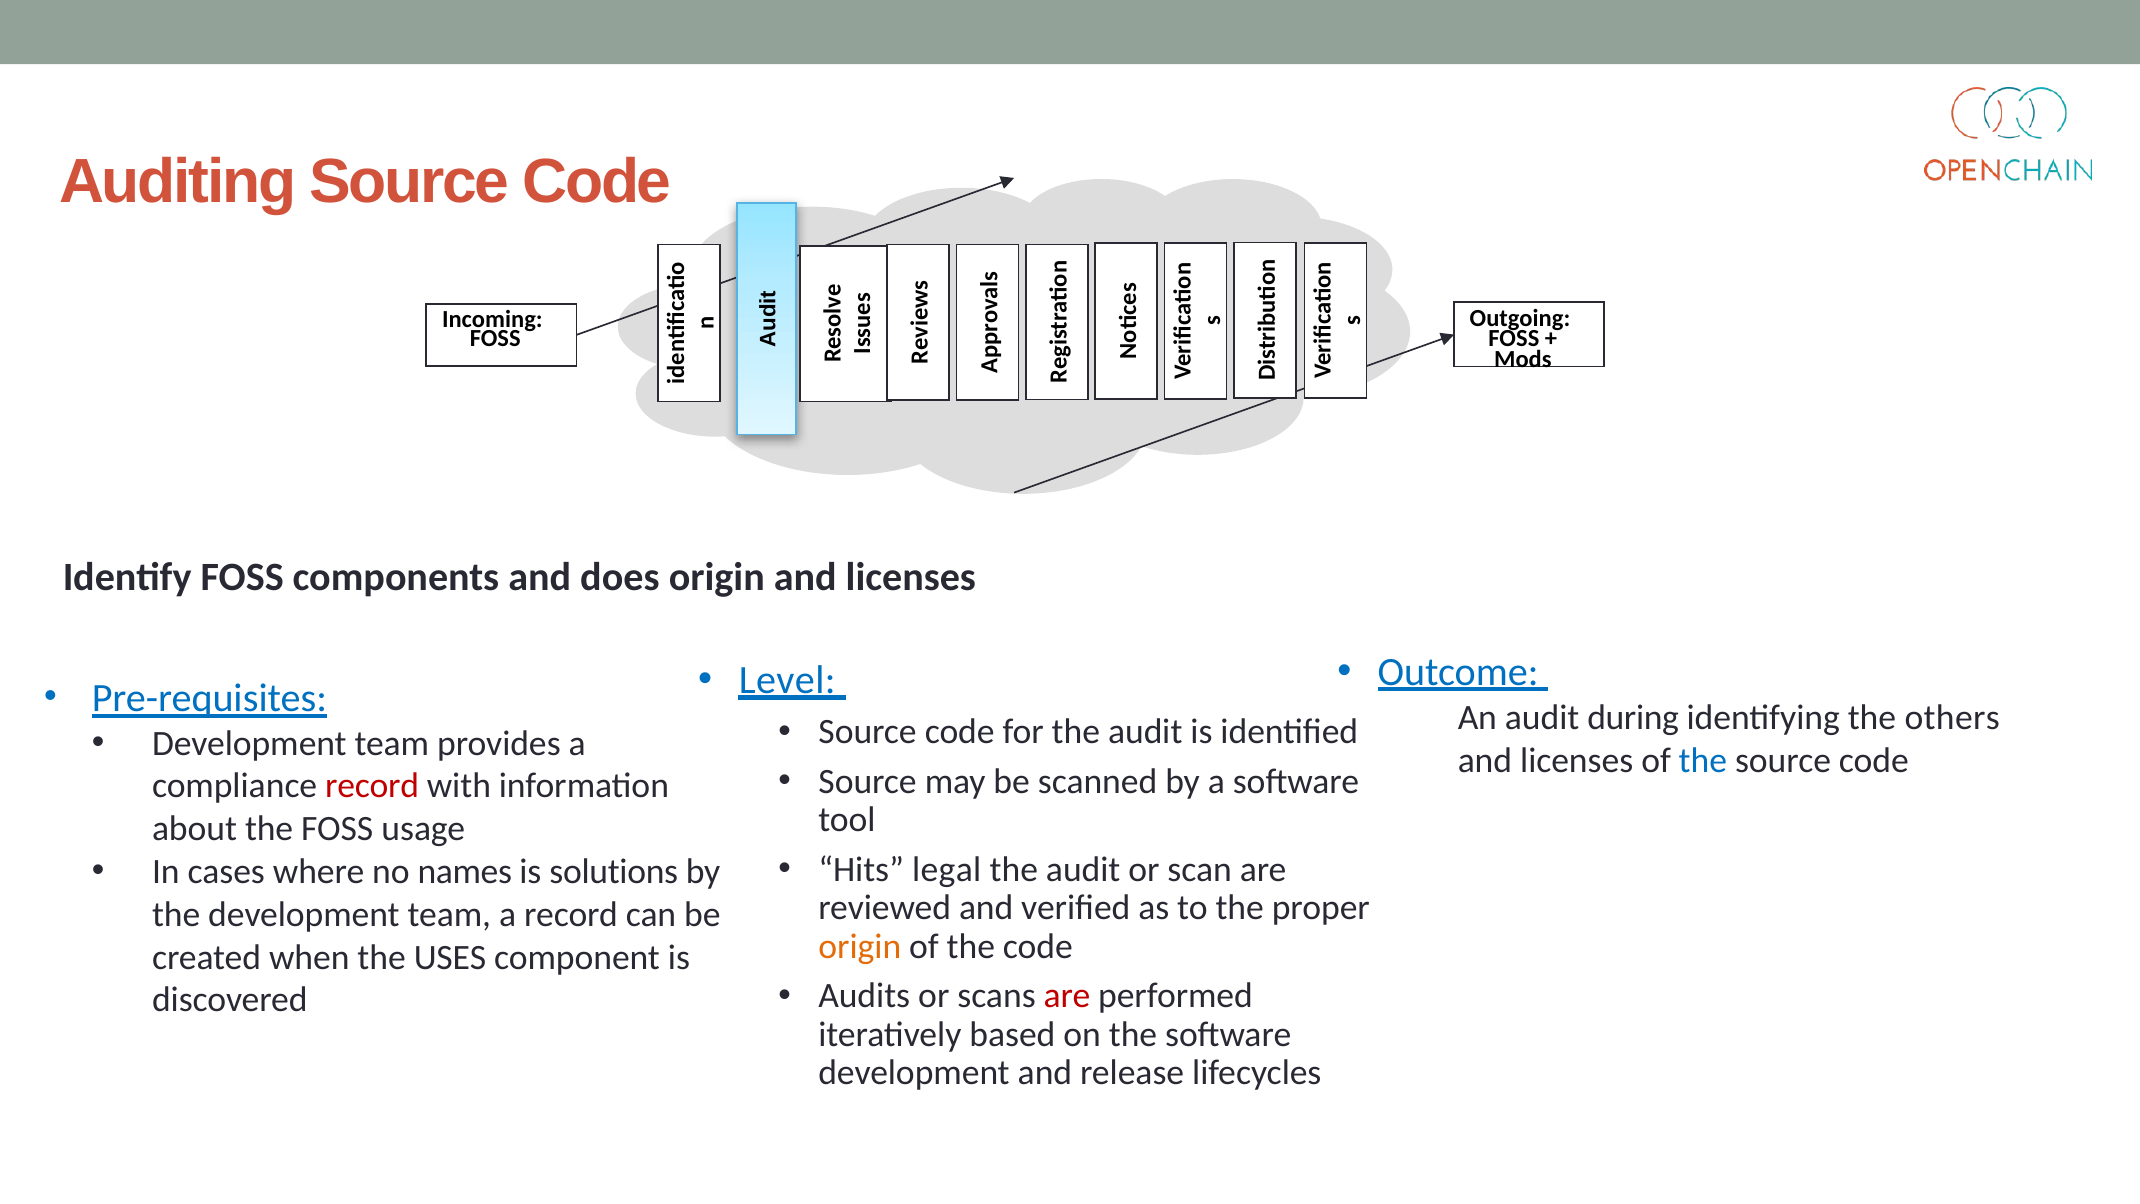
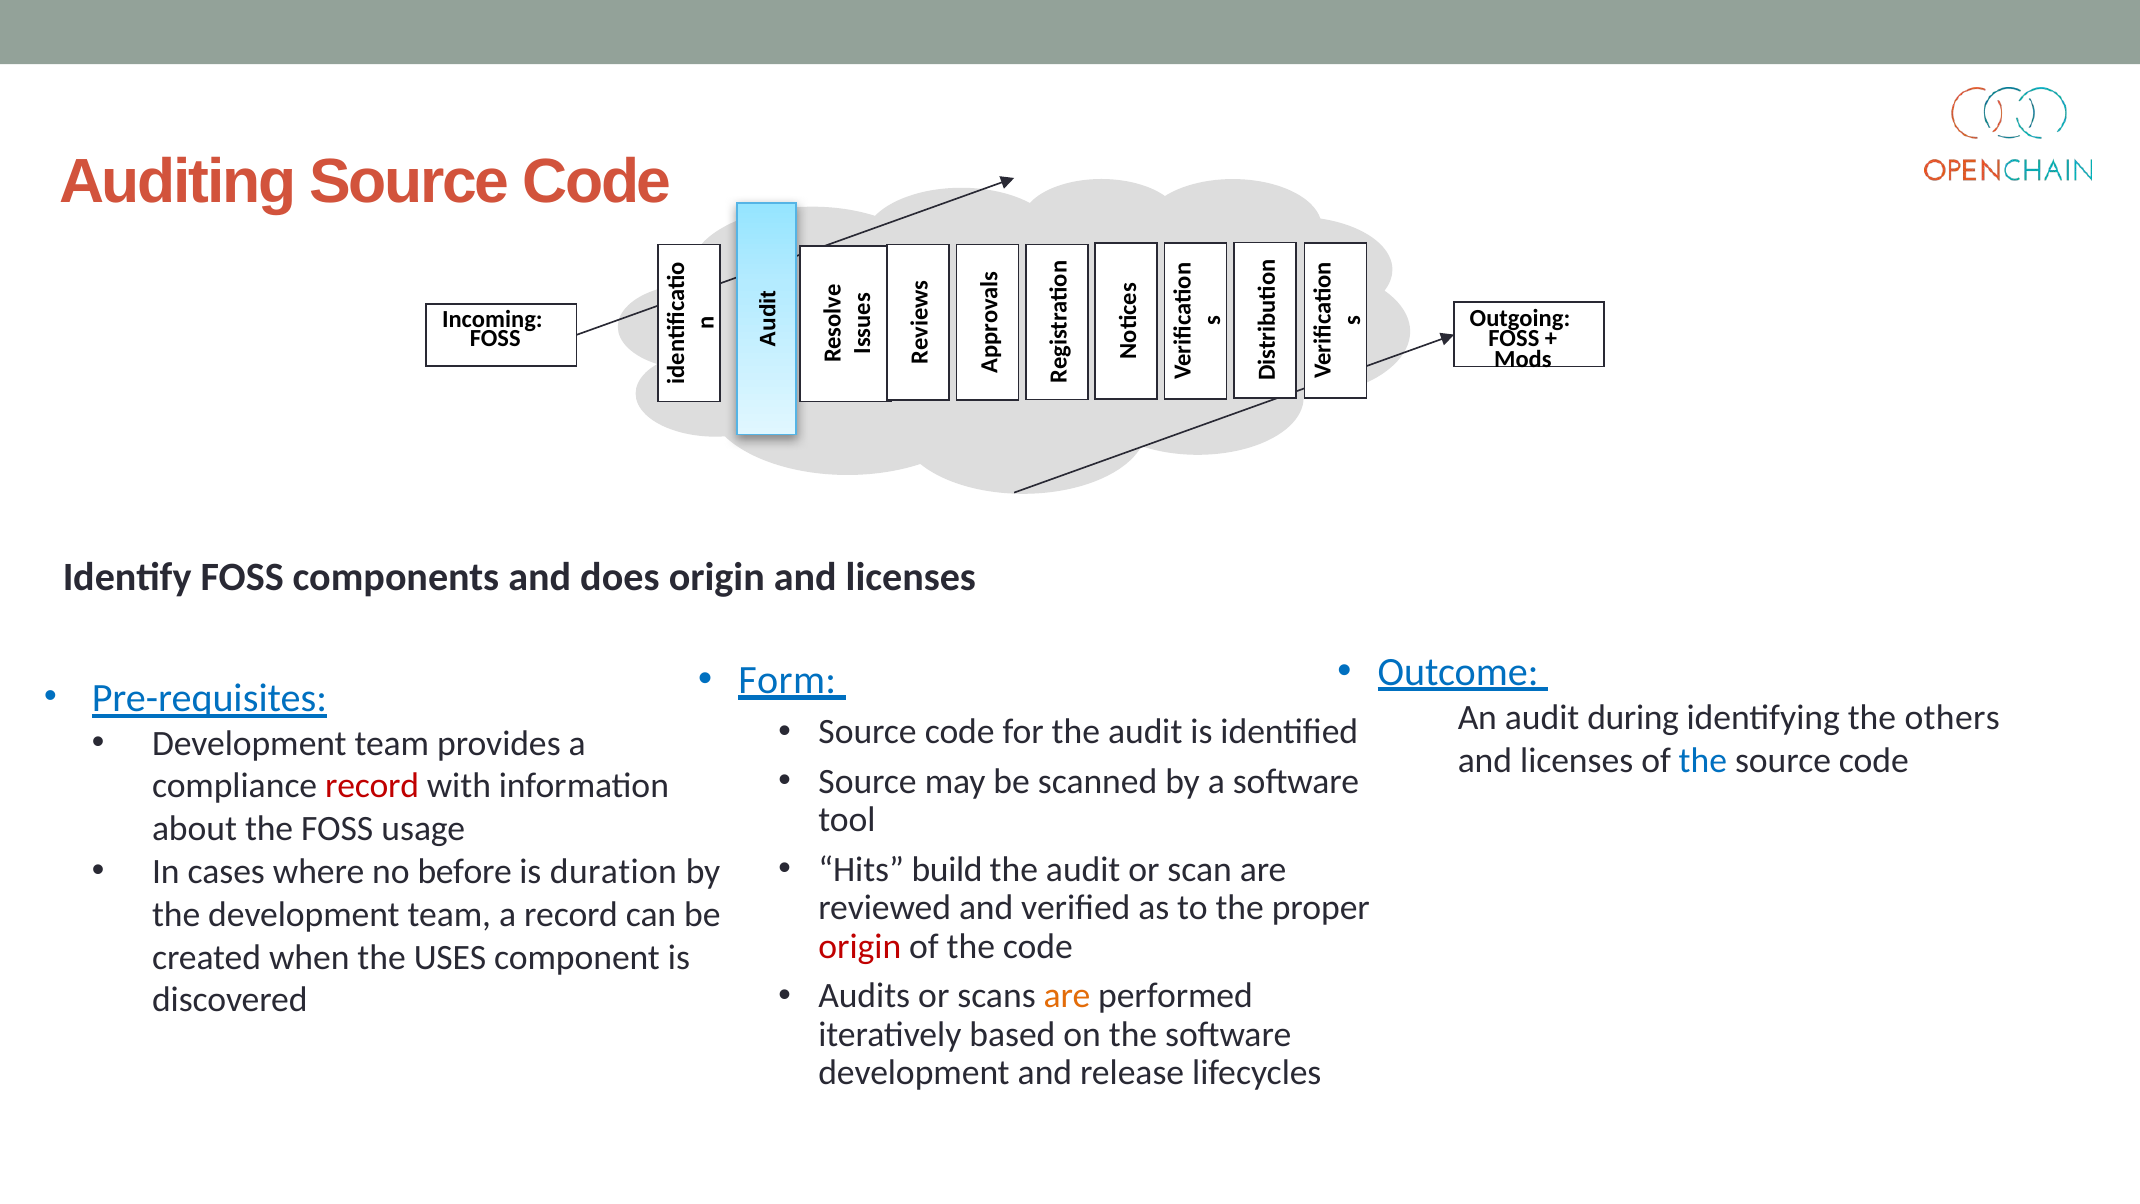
Level: Level -> Form
legal: legal -> build
names: names -> before
solutions: solutions -> duration
origin at (860, 946) colour: orange -> red
are at (1067, 996) colour: red -> orange
